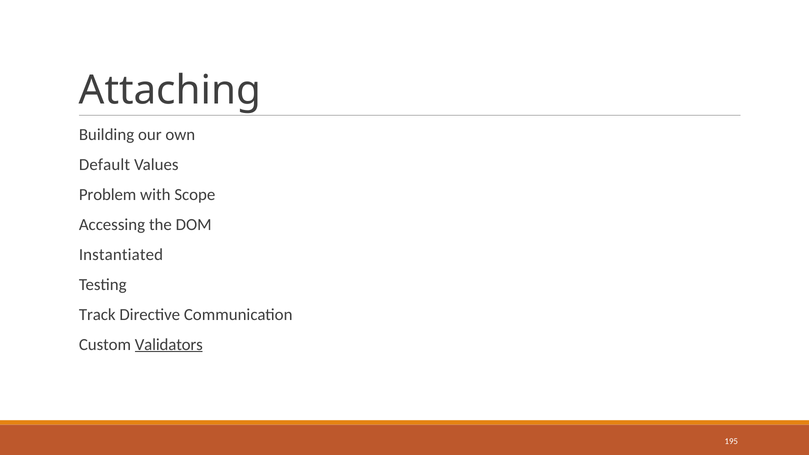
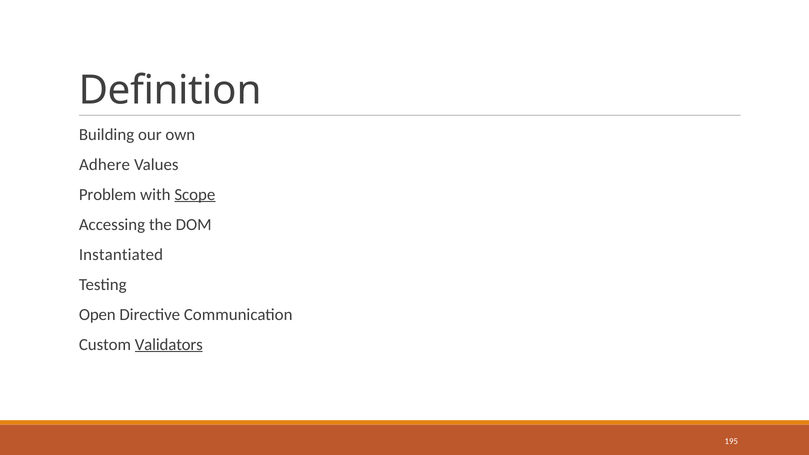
Attaching: Attaching -> Definition
Default: Default -> Adhere
Scope underline: none -> present
Track: Track -> Open
